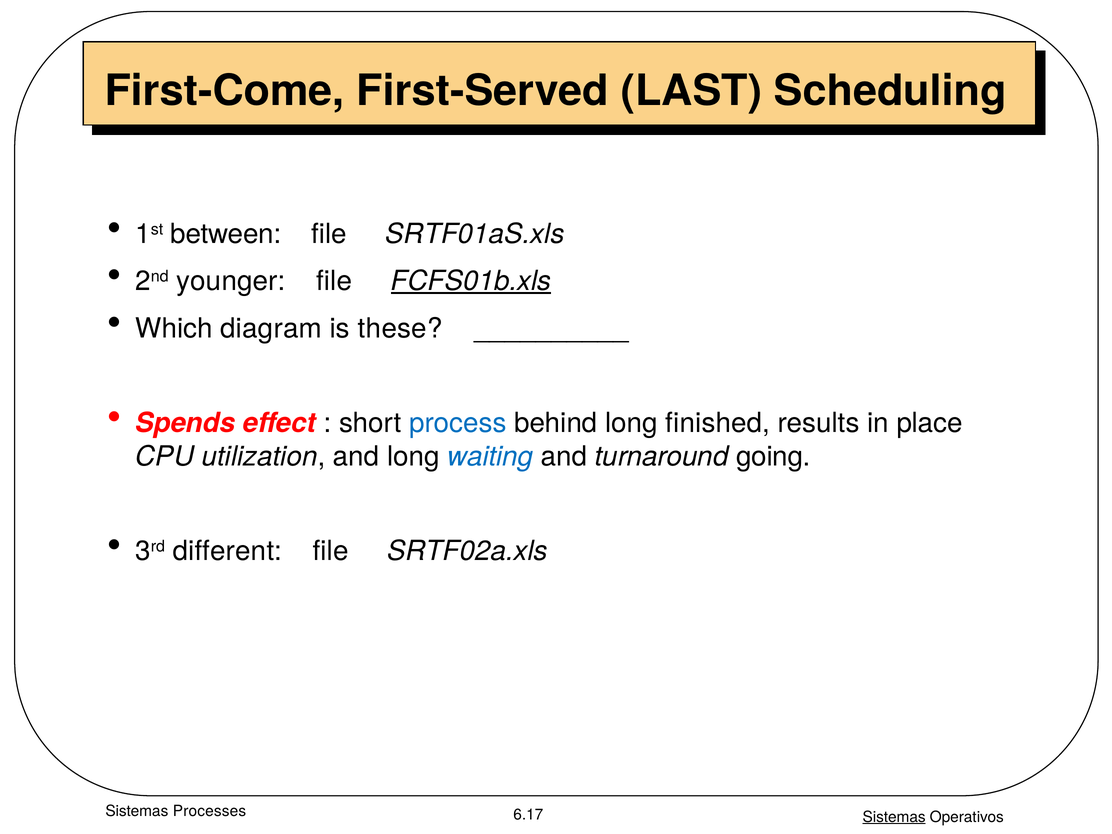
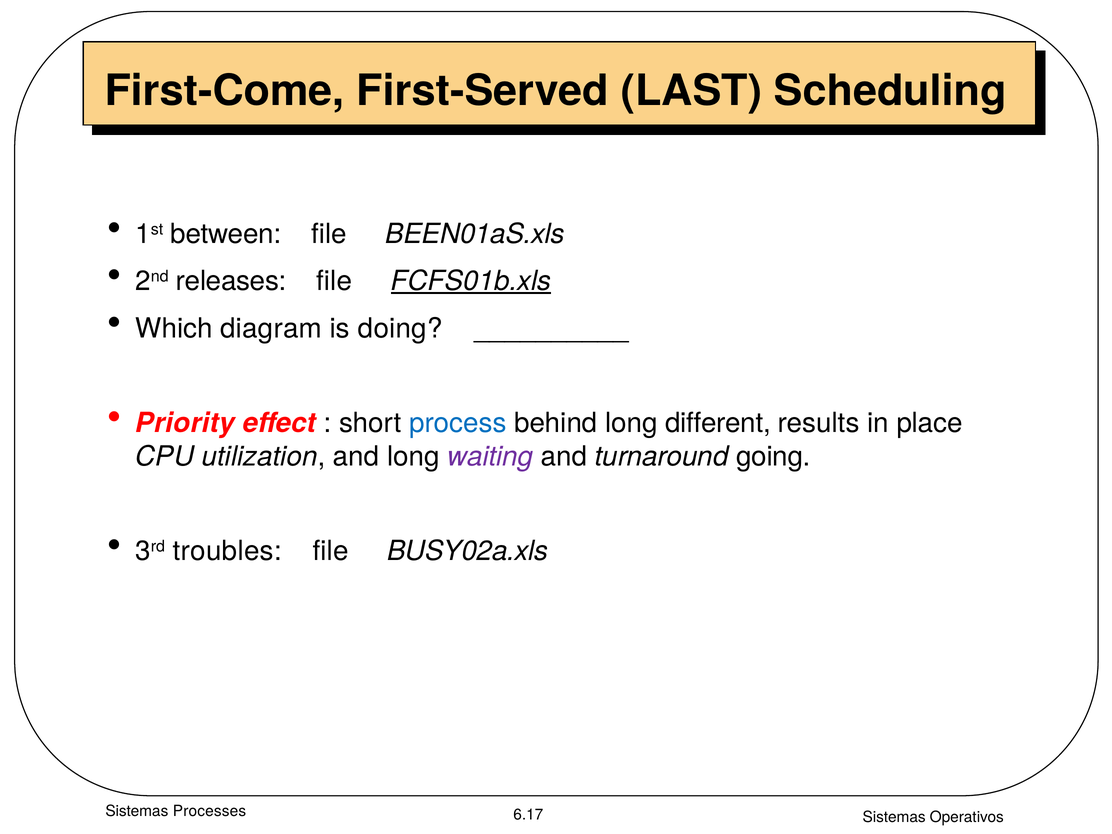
SRTF01aS.xls: SRTF01aS.xls -> BEEN01aS.xls
younger: younger -> releases
these: these -> doing
Spends: Spends -> Priority
finished: finished -> different
waiting colour: blue -> purple
different: different -> troubles
SRTF02a.xls: SRTF02a.xls -> BUSY02a.xls
Sistemas at (894, 817) underline: present -> none
